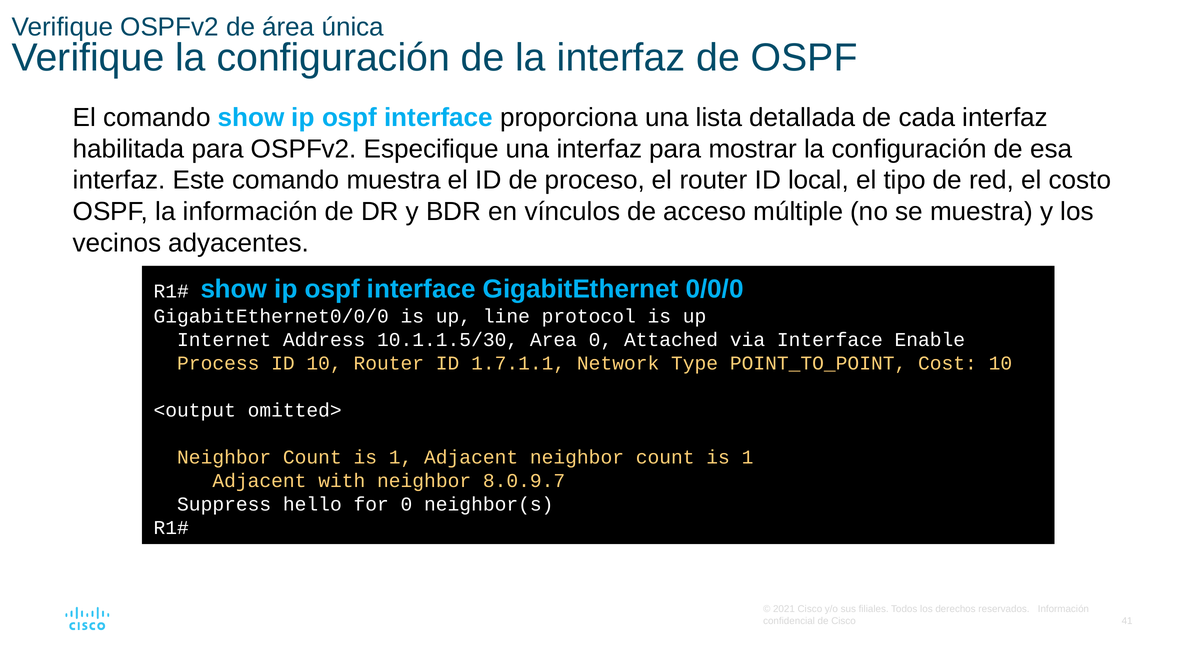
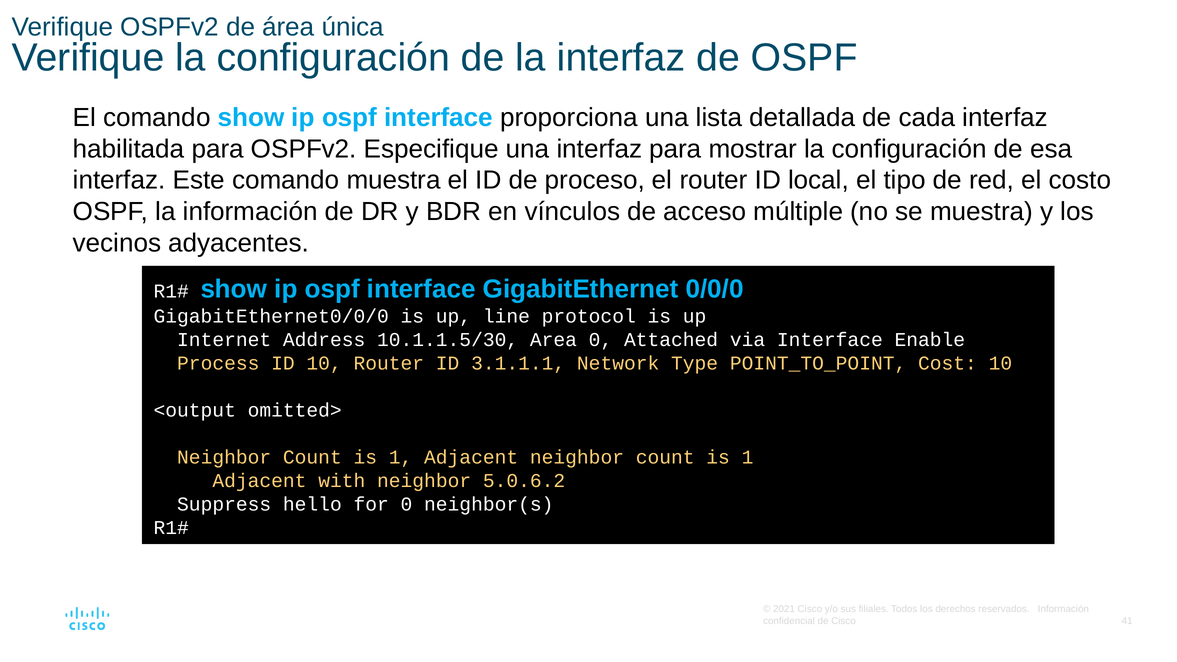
1.7.1.1: 1.7.1.1 -> 3.1.1.1
8.0.9.7: 8.0.9.7 -> 5.0.6.2
